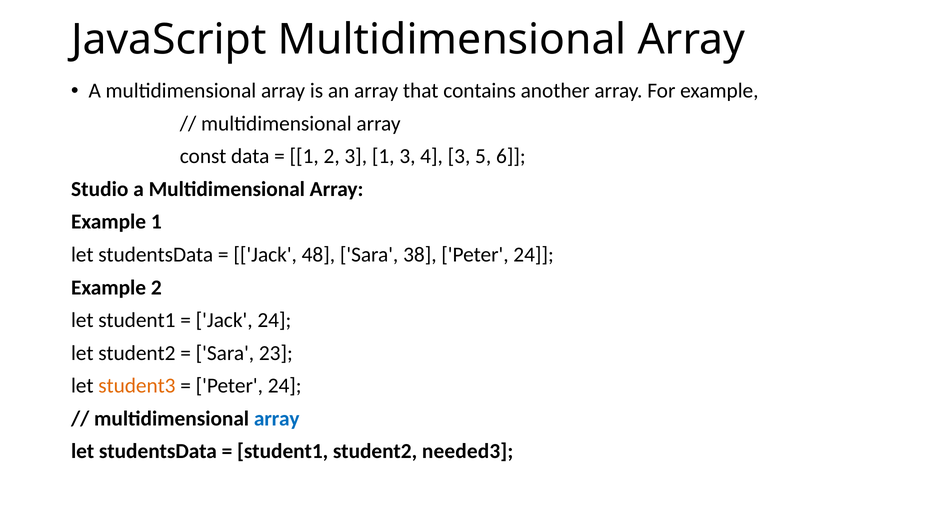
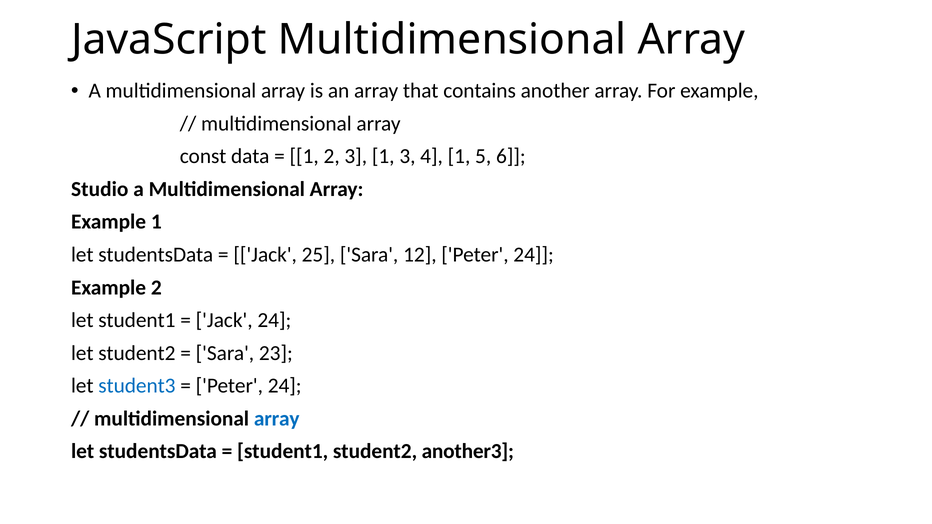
4 3: 3 -> 1
48: 48 -> 25
38: 38 -> 12
student3 colour: orange -> blue
needed3: needed3 -> another3
